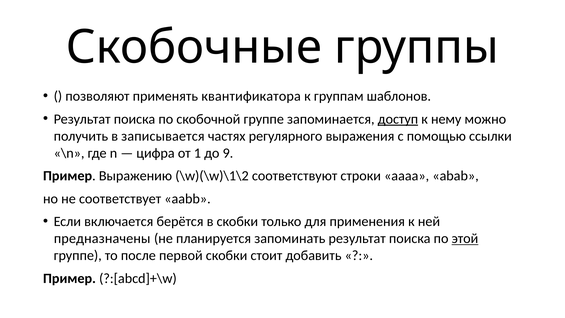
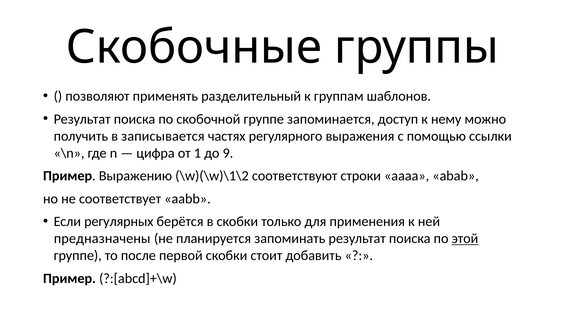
квантификатора: квантификатора -> разделительный
доступ underline: present -> none
включается: включается -> регулярных
